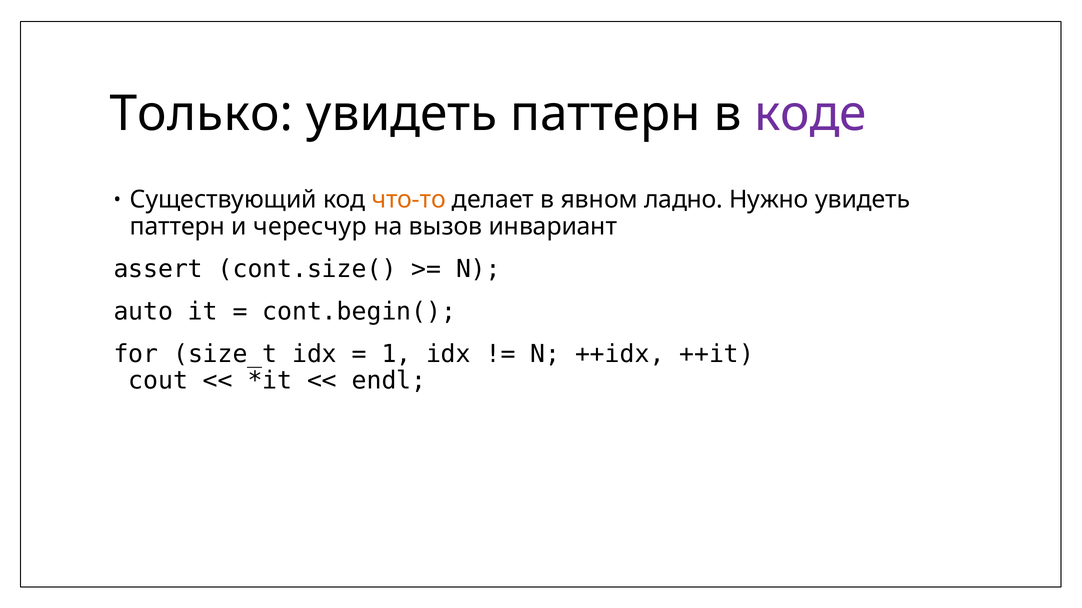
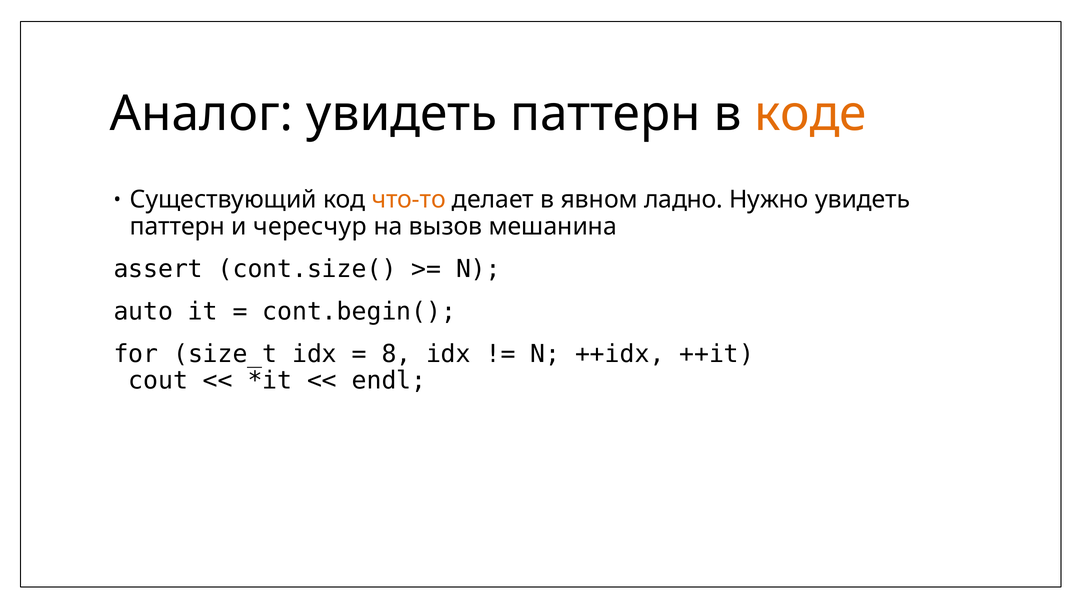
Только: Только -> Аналог
коде colour: purple -> orange
инвариант: инвариант -> мешанина
1: 1 -> 8
